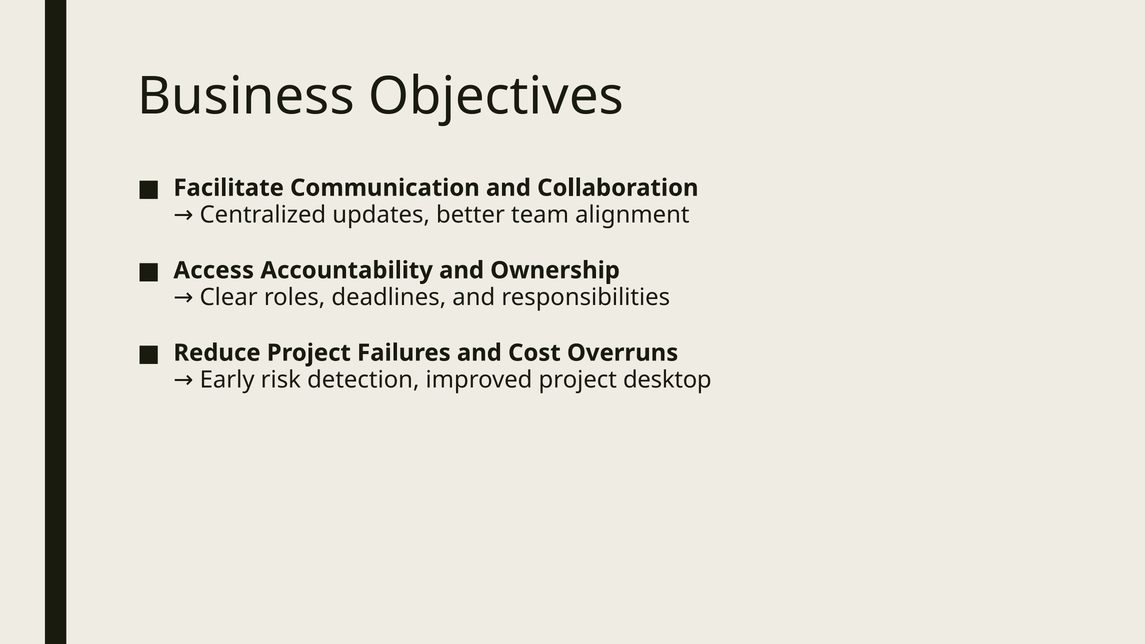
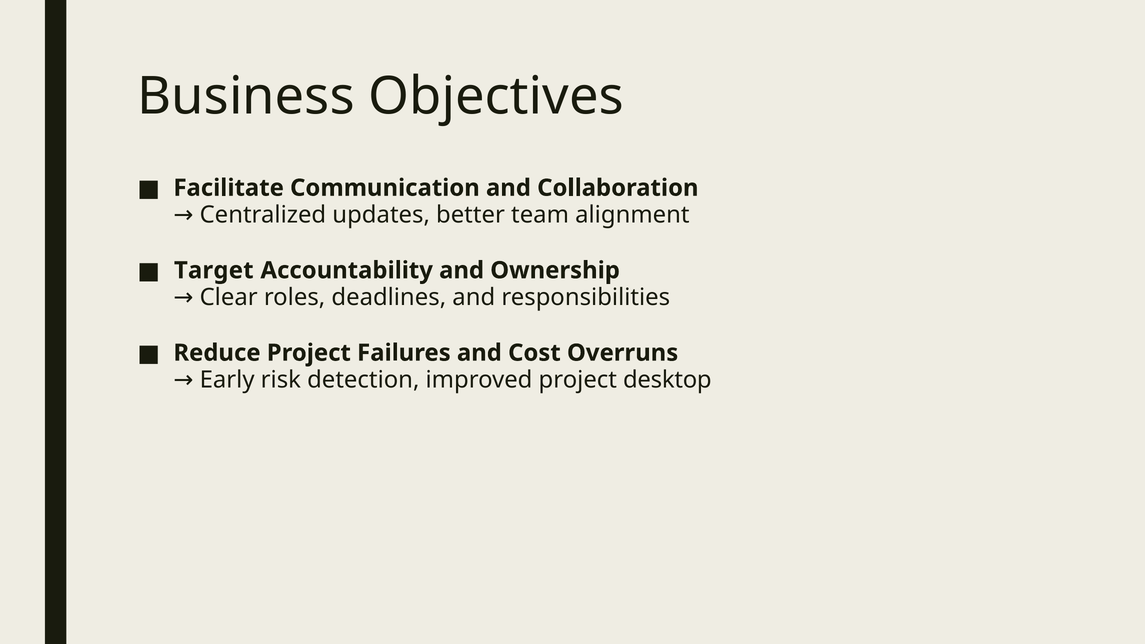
Access: Access -> Target
